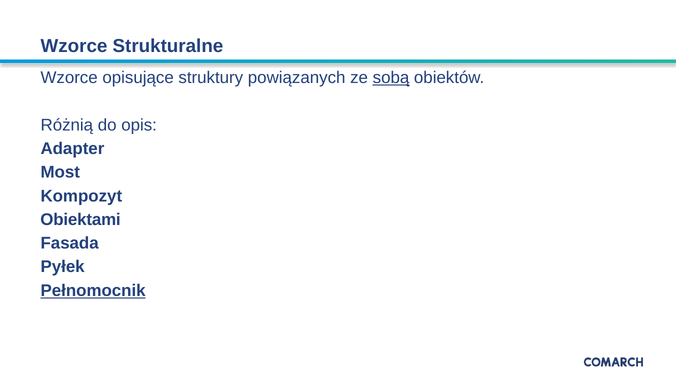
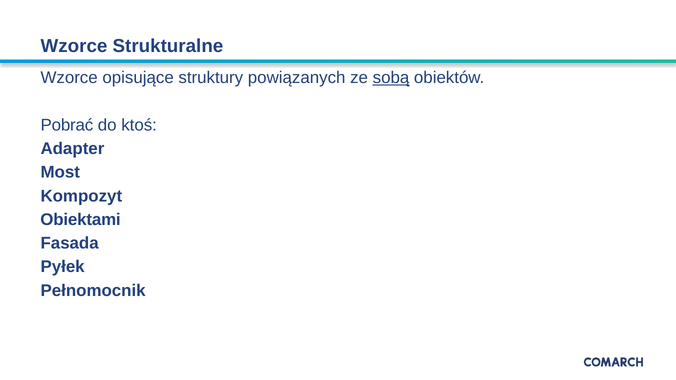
Różnią: Różnią -> Pobrać
opis: opis -> ktoś
Pełnomocnik underline: present -> none
